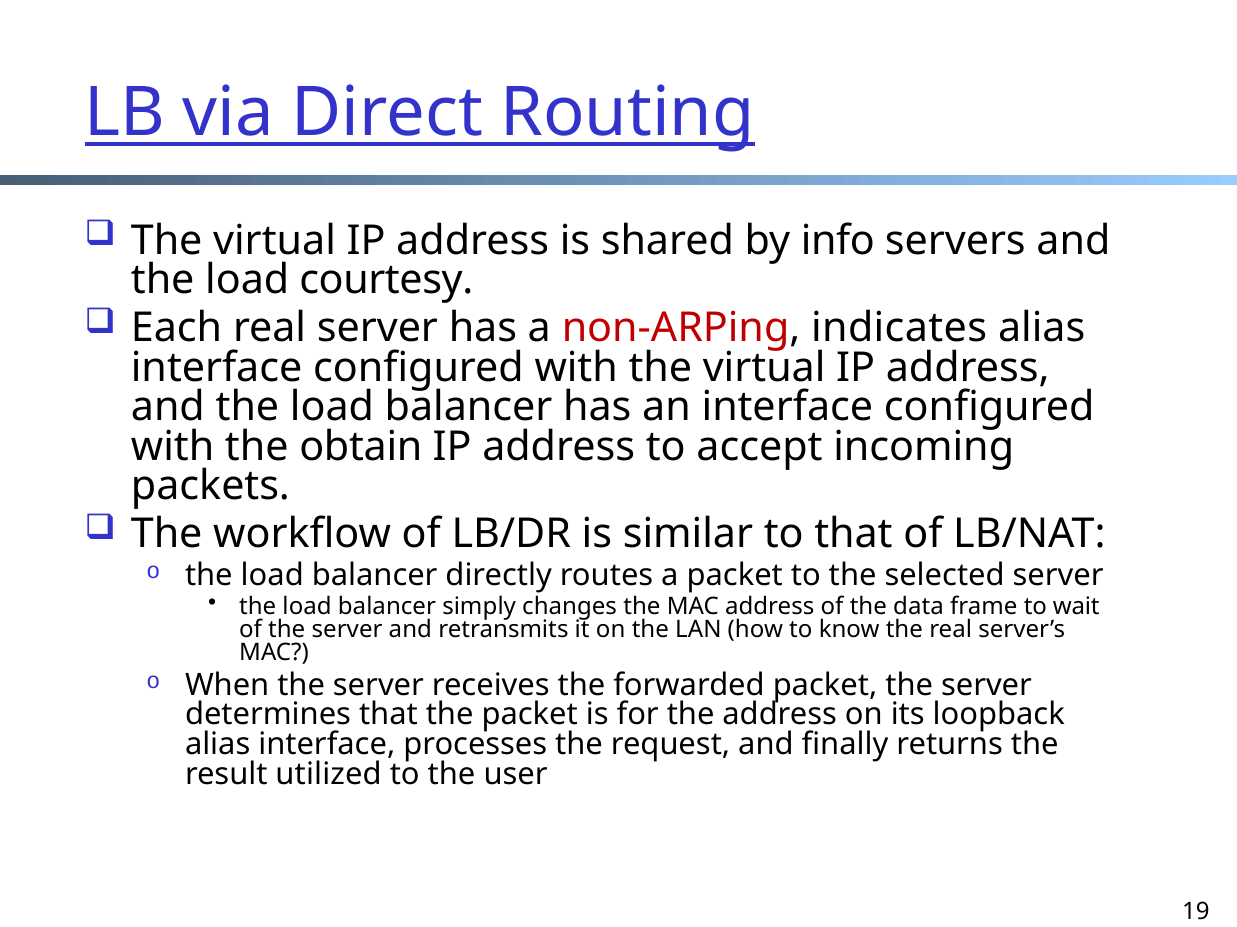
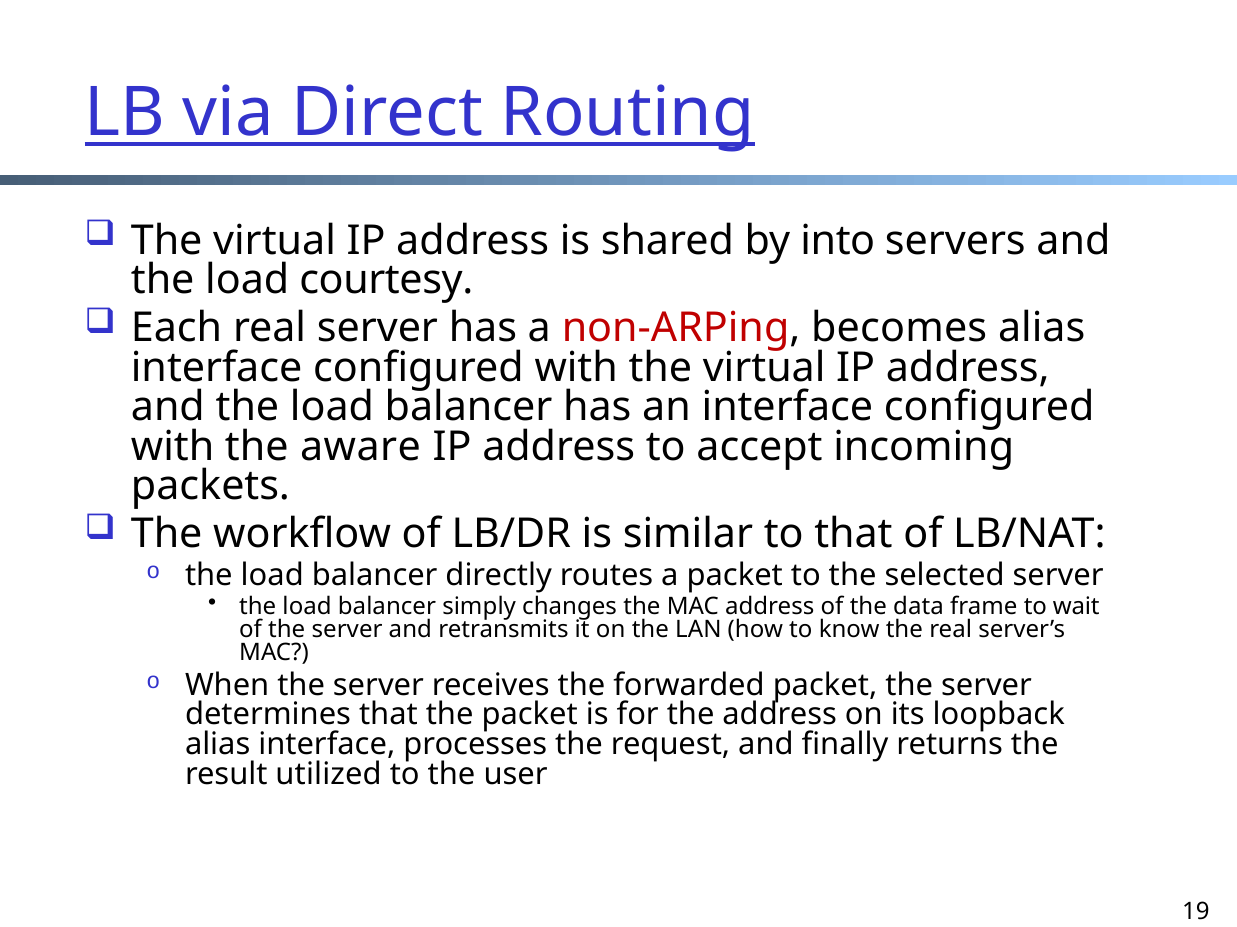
info: info -> into
indicates: indicates -> becomes
obtain: obtain -> aware
